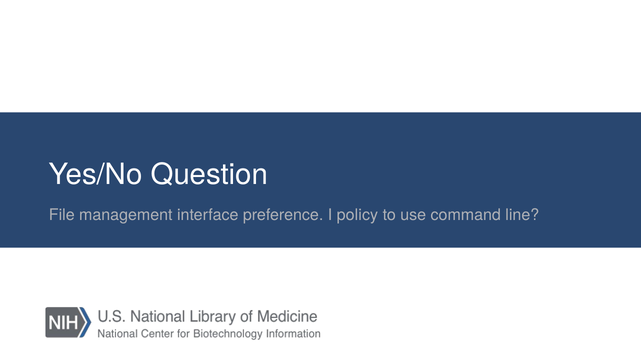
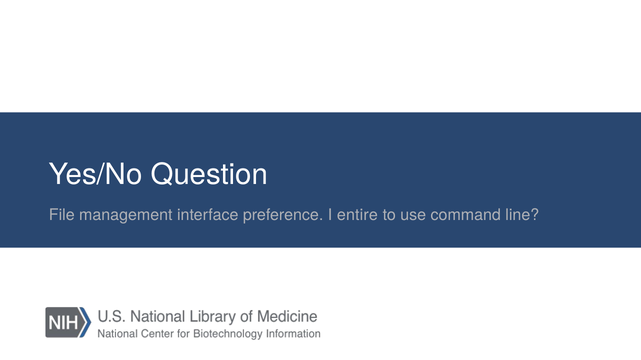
policy: policy -> entire
